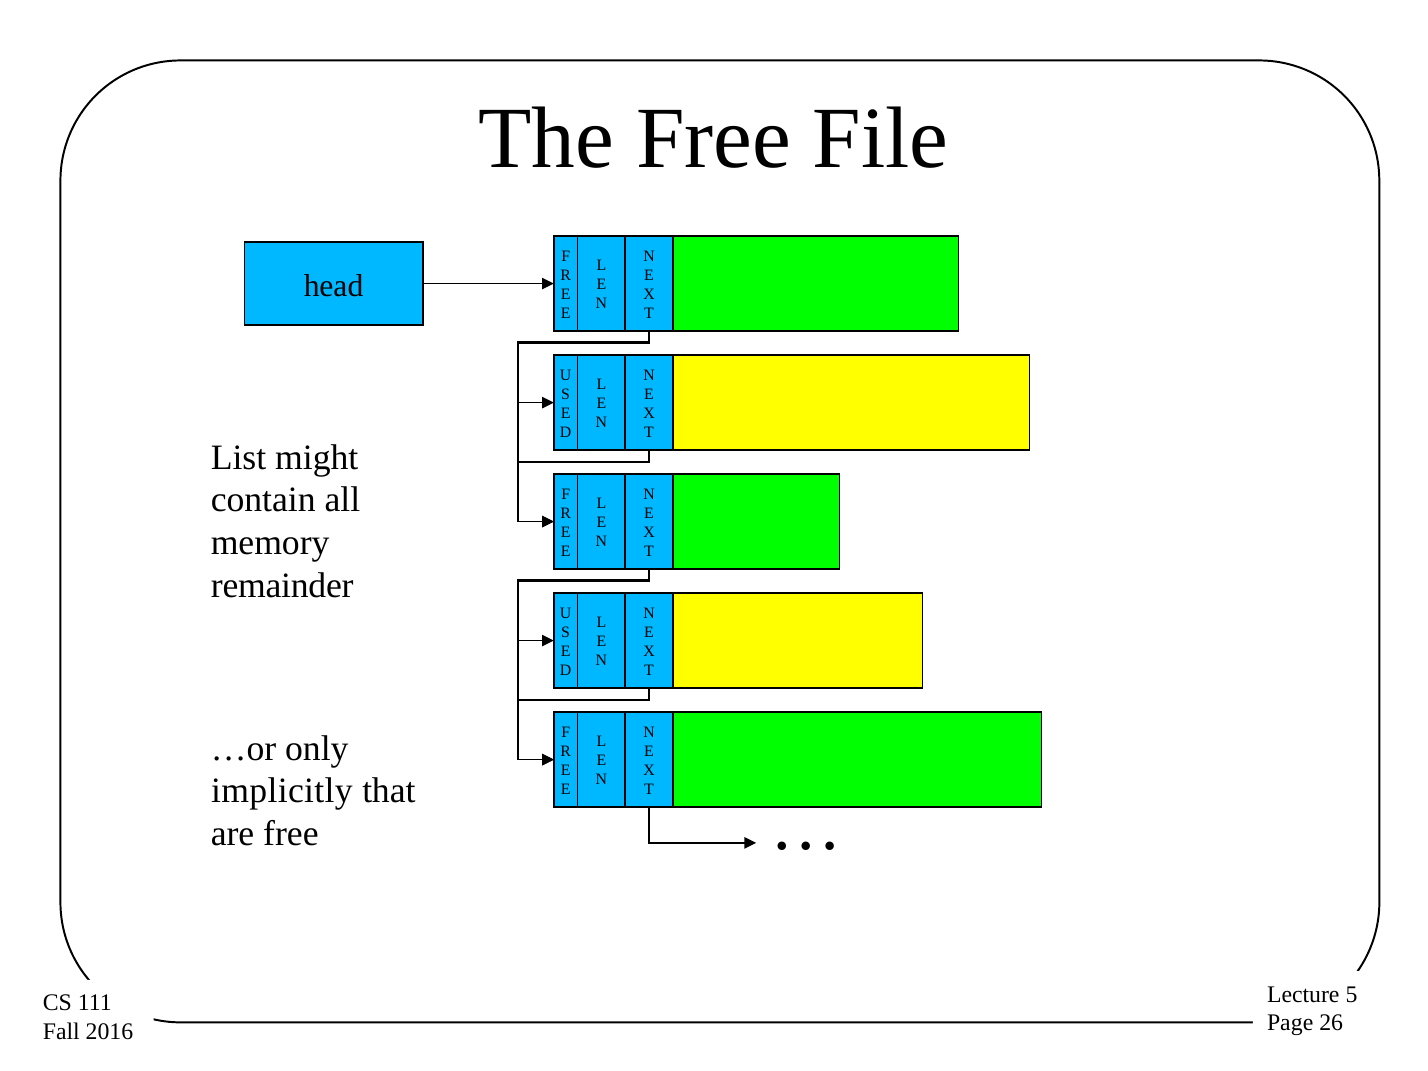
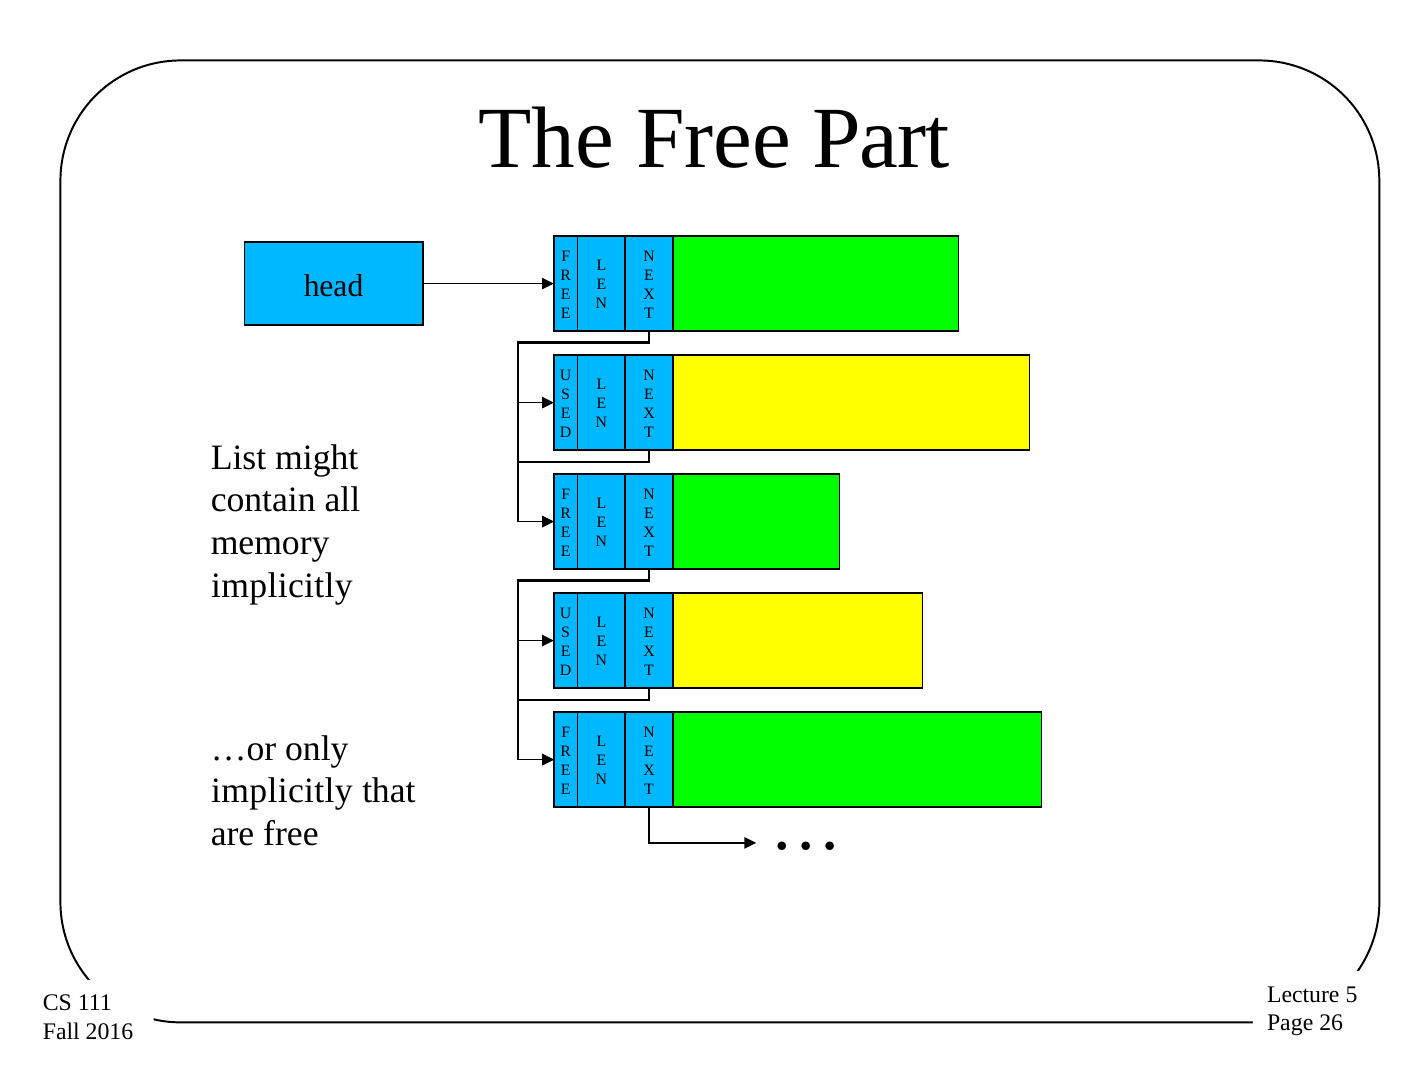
File: File -> Part
remainder at (282, 586): remainder -> implicitly
